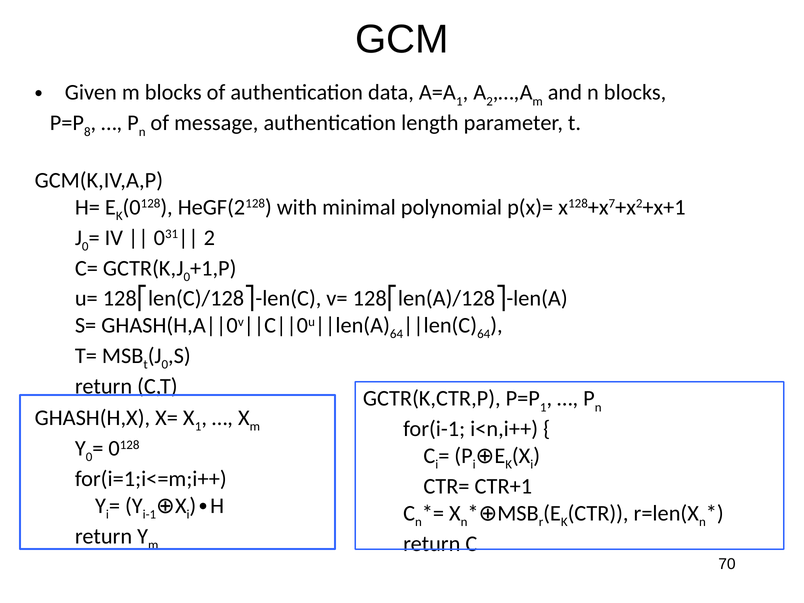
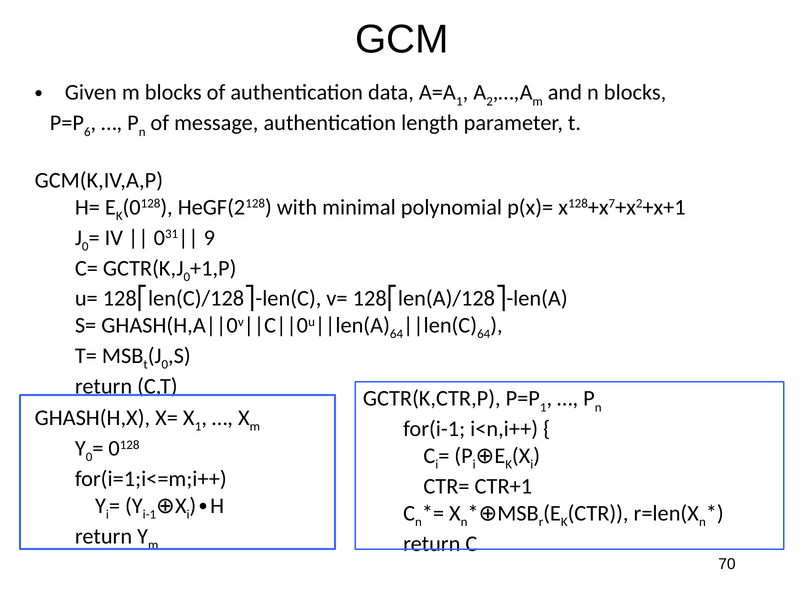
8: 8 -> 6
2 at (209, 238): 2 -> 9
